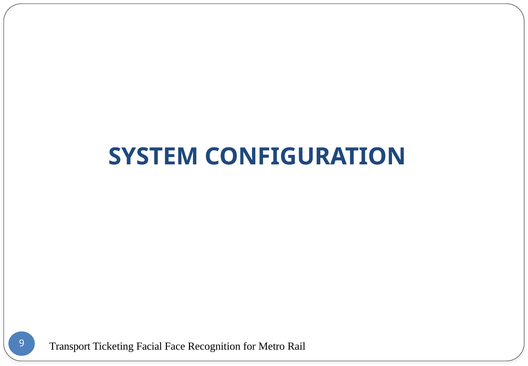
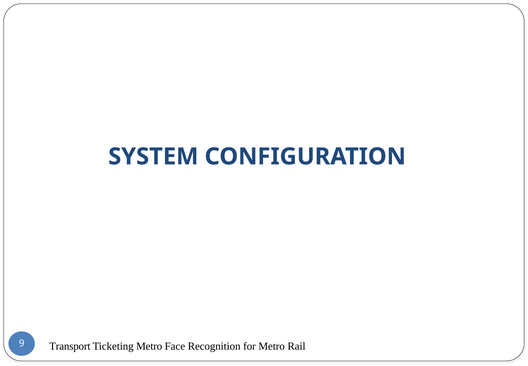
Ticketing Facial: Facial -> Metro
